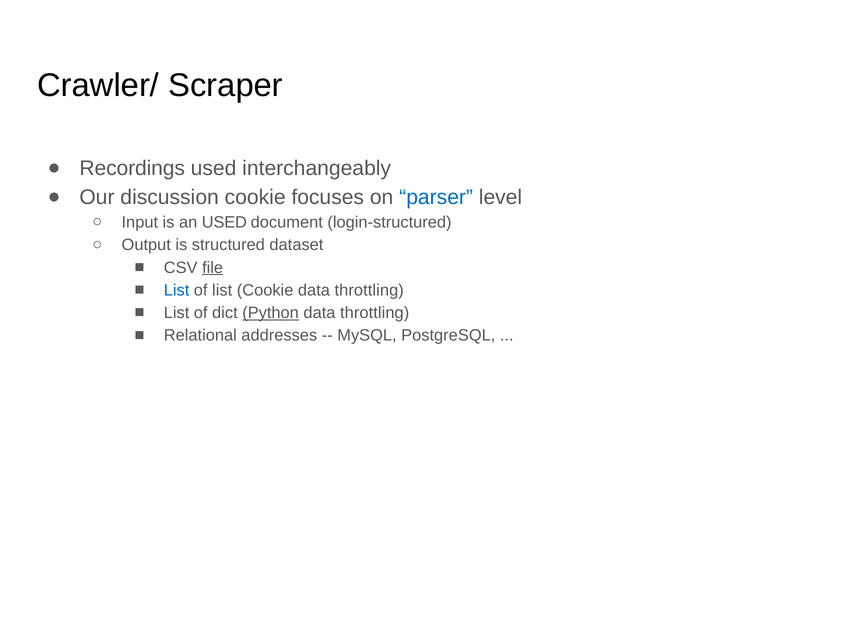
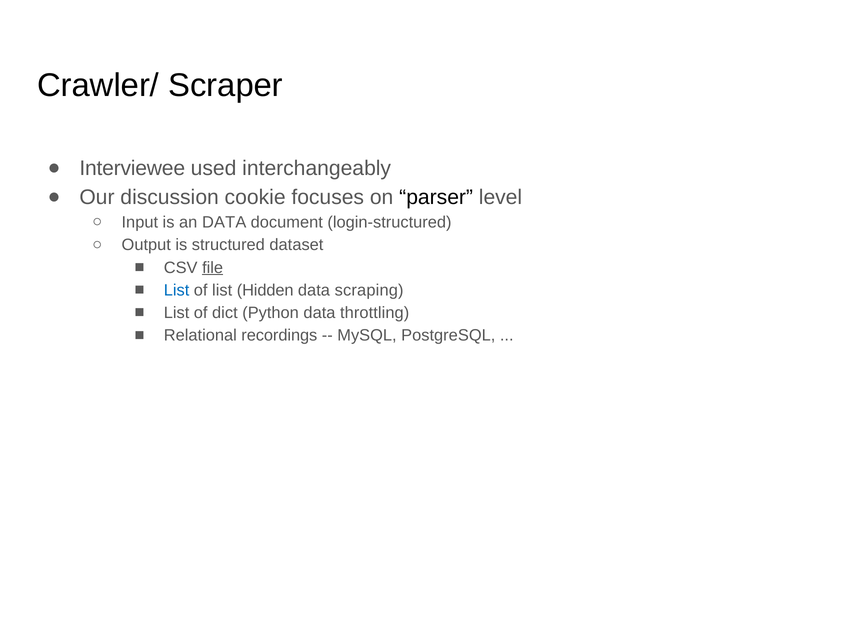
Recordings: Recordings -> Interviewee
parser colour: blue -> black
an USED: USED -> DATA
list Cookie: Cookie -> Hidden
throttling at (369, 290): throttling -> scraping
Python underline: present -> none
addresses: addresses -> recordings
